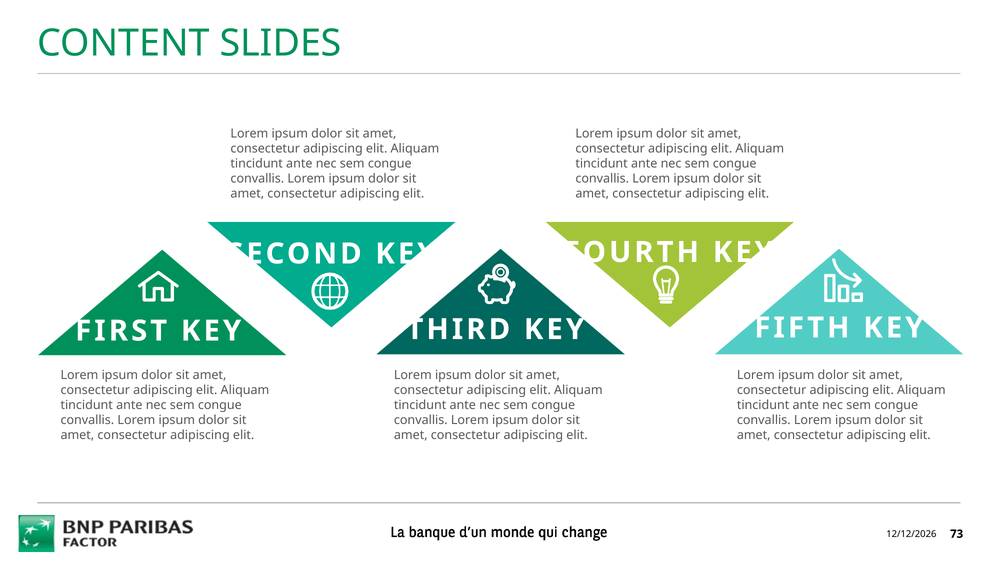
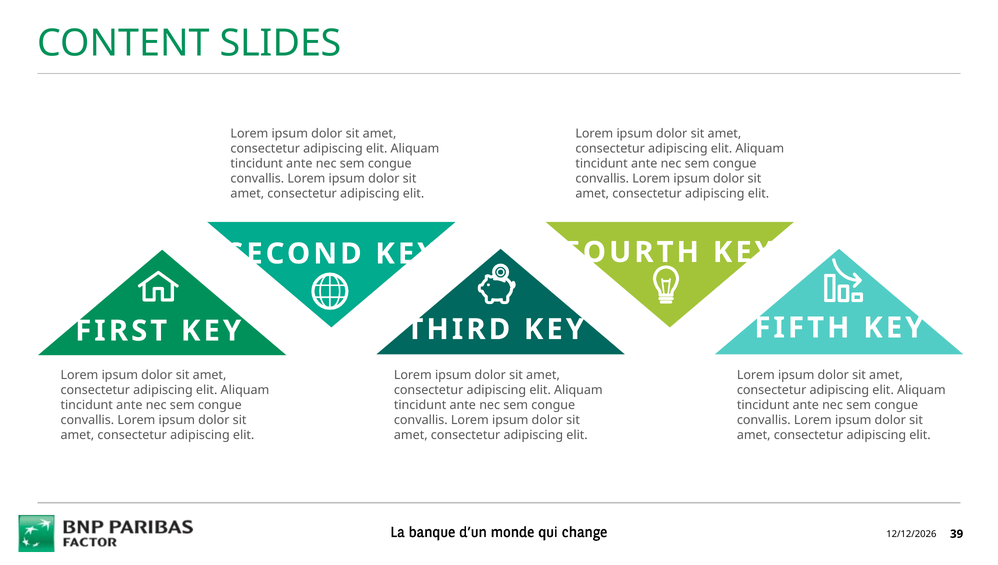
73: 73 -> 39
